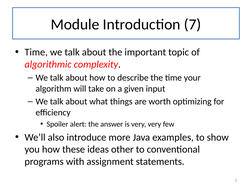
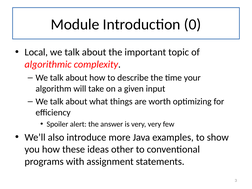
7: 7 -> 0
Time at (36, 52): Time -> Local
